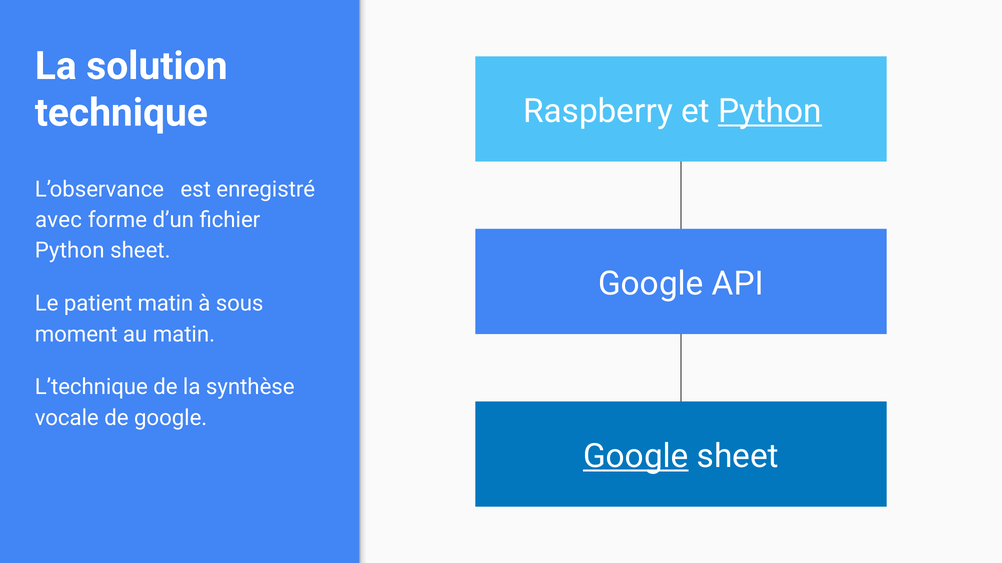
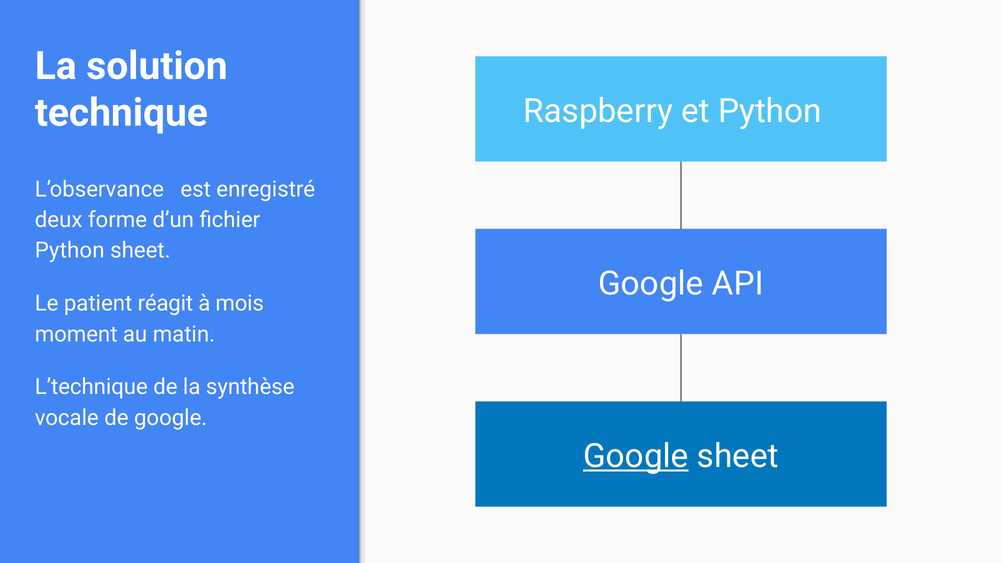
Python at (770, 111) underline: present -> none
avec: avec -> deux
patient matin: matin -> réagit
sous: sous -> mois
